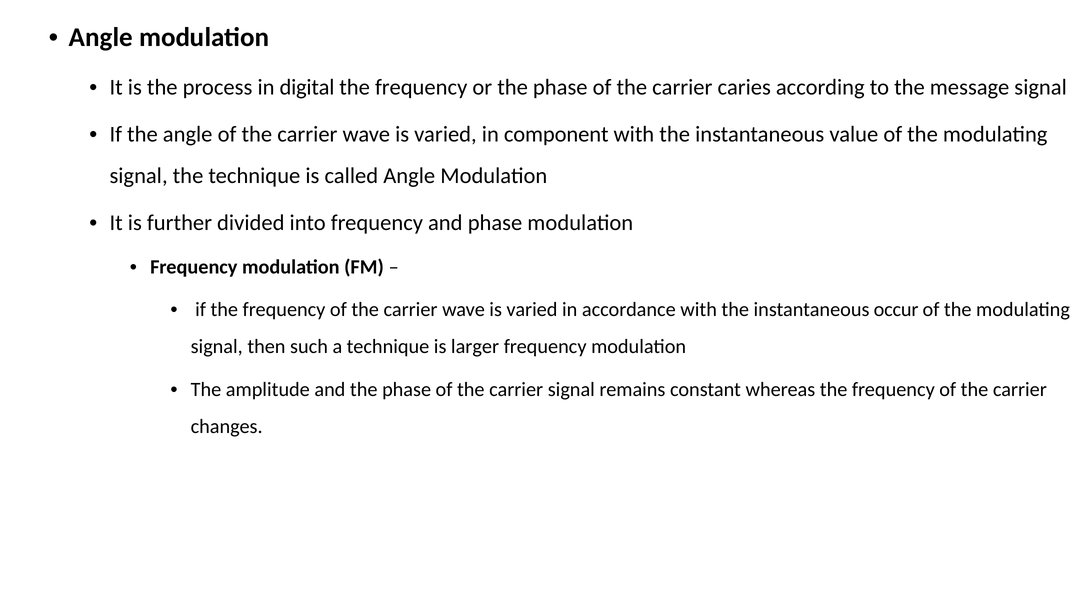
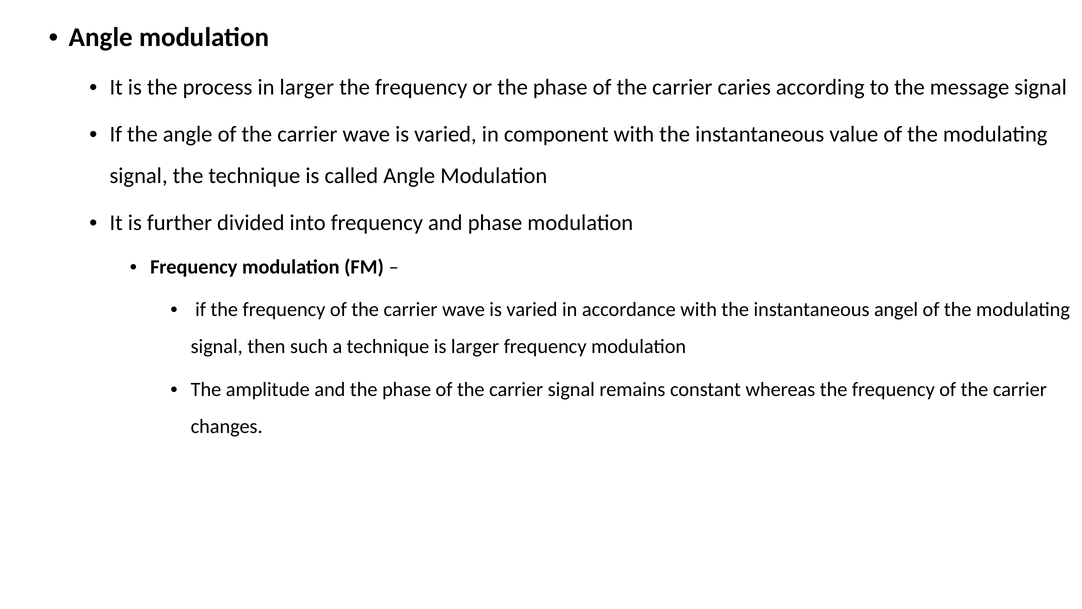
in digital: digital -> larger
occur: occur -> angel
